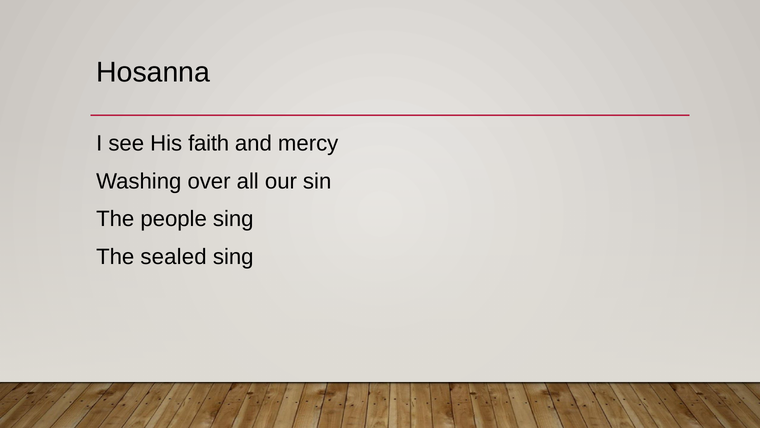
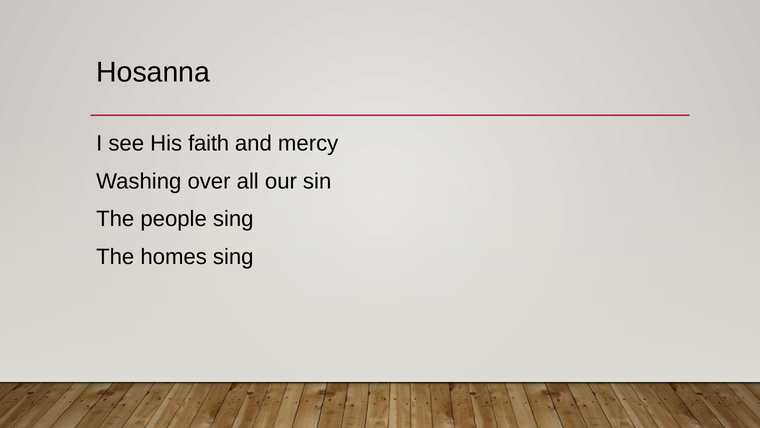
sealed: sealed -> homes
